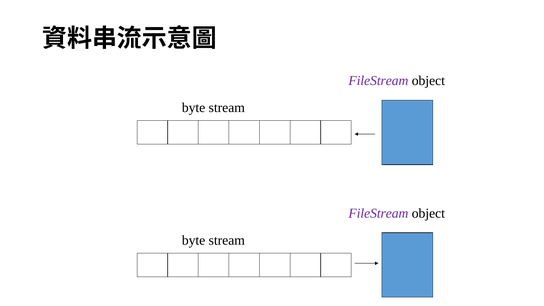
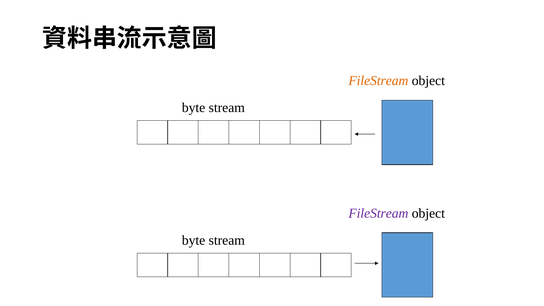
FileStream at (378, 81) colour: purple -> orange
